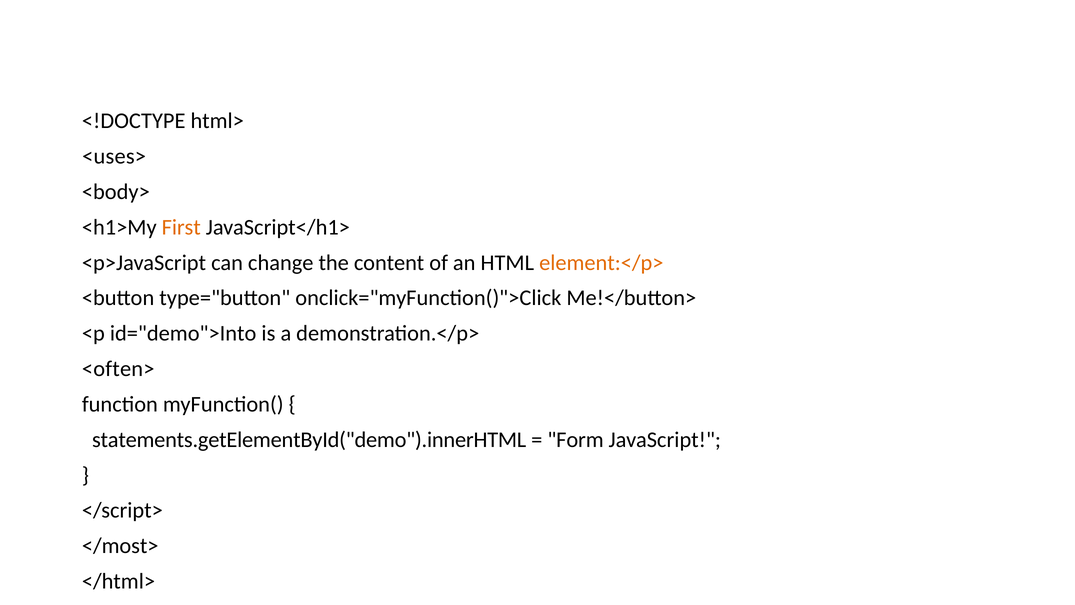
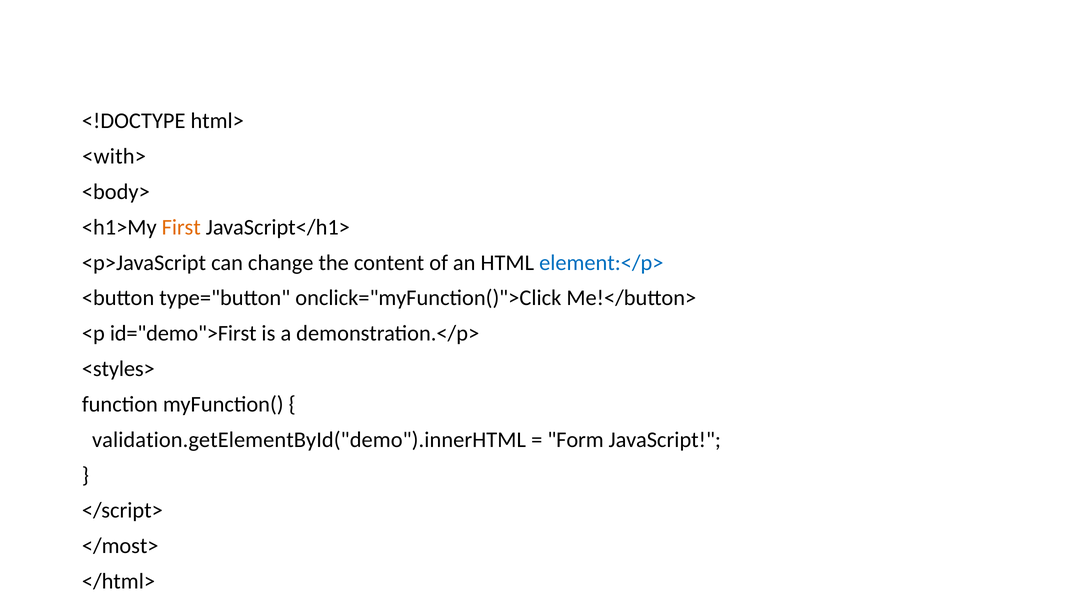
<uses>: <uses> -> <with>
element:</p> colour: orange -> blue
id="demo">Into: id="demo">Into -> id="demo">First
<often>: <often> -> <styles>
statements.getElementById("demo").innerHTML: statements.getElementById("demo").innerHTML -> validation.getElementById("demo").innerHTML
